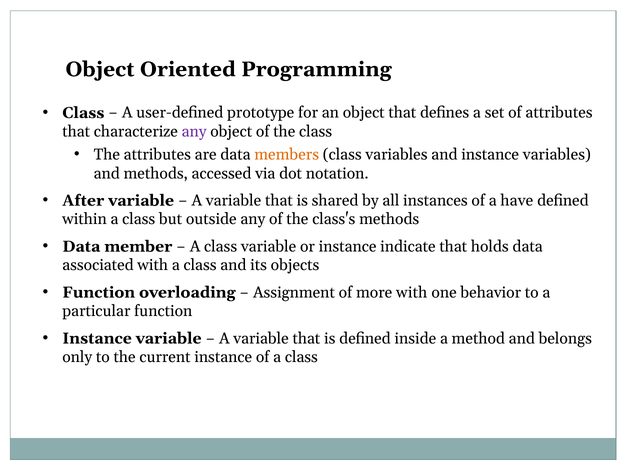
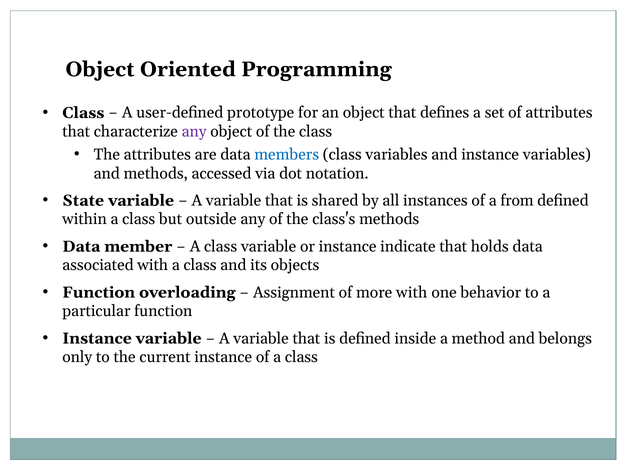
members colour: orange -> blue
After: After -> State
have: have -> from
